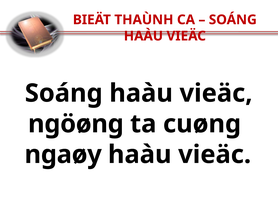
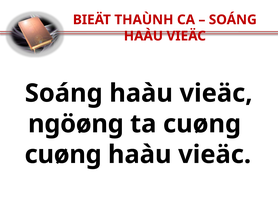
ngaøy at (63, 154): ngaøy -> cuøng
